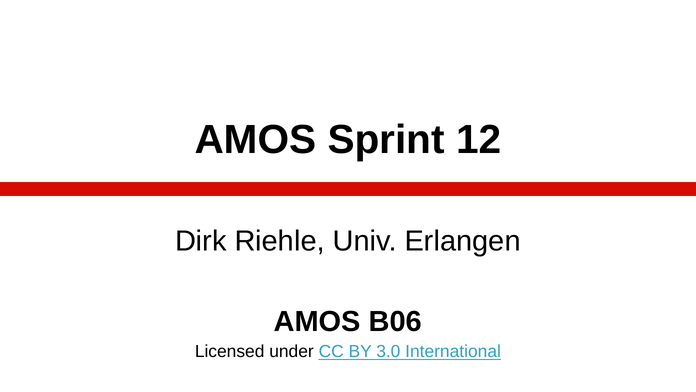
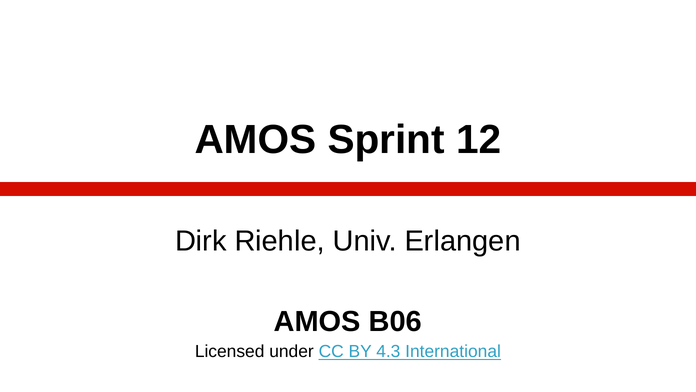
3.0: 3.0 -> 4.3
